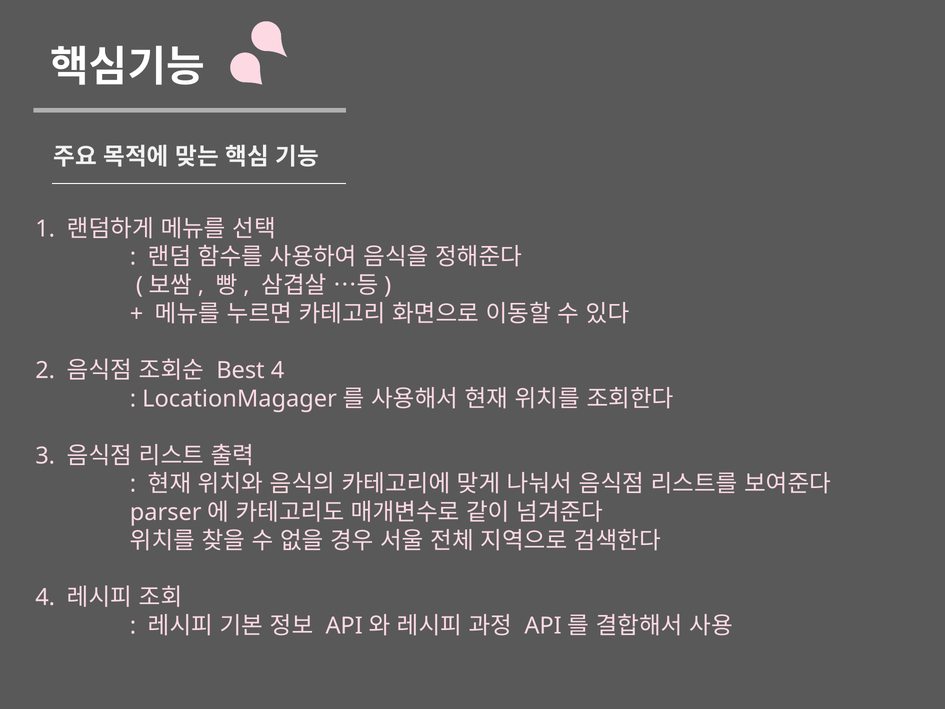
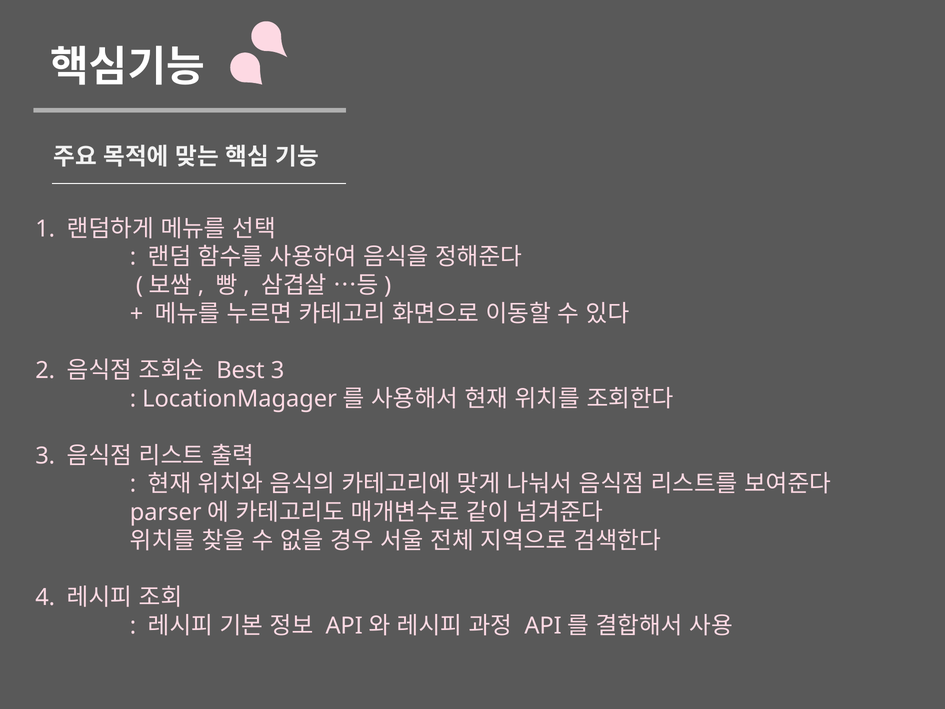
Best 4: 4 -> 3
